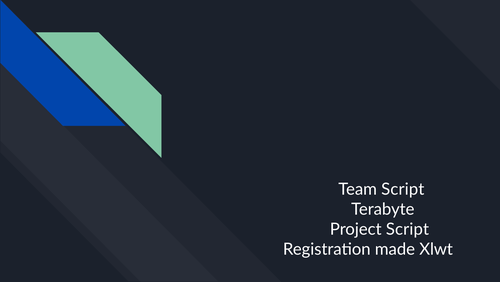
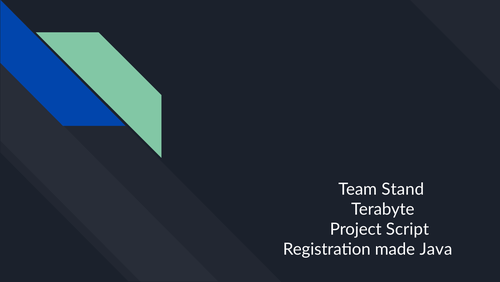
Team Script: Script -> Stand
Xlwt: Xlwt -> Java
